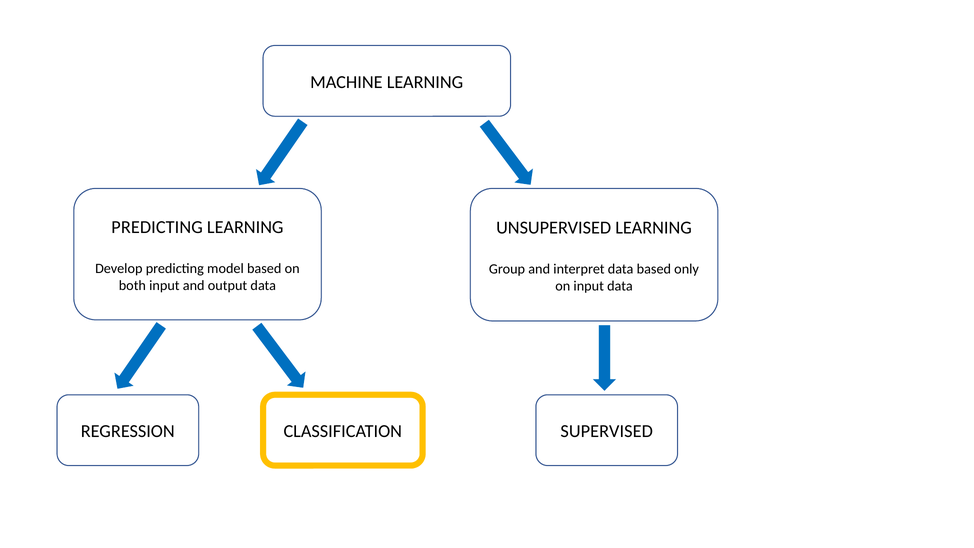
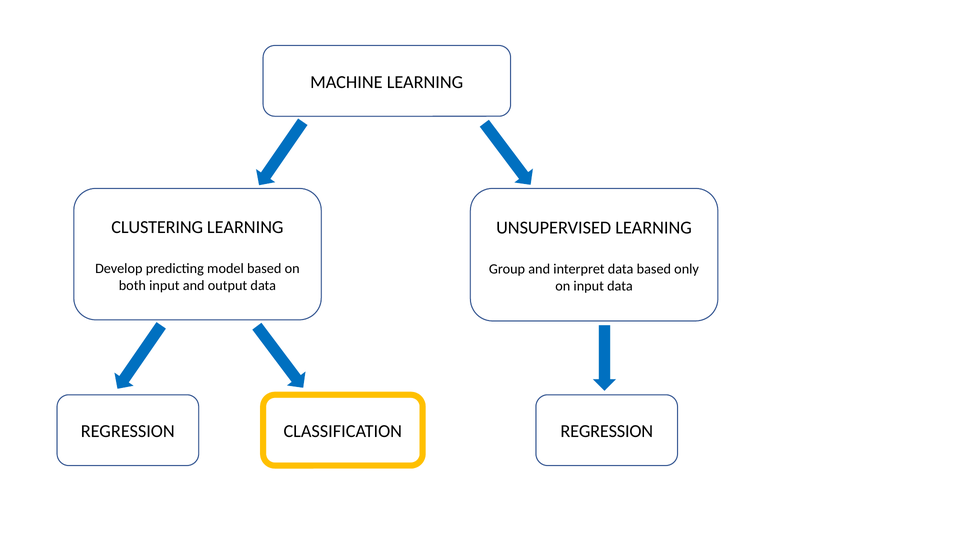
PREDICTING at (157, 227): PREDICTING -> CLUSTERING
CLASSIFICATION SUPERVISED: SUPERVISED -> REGRESSION
